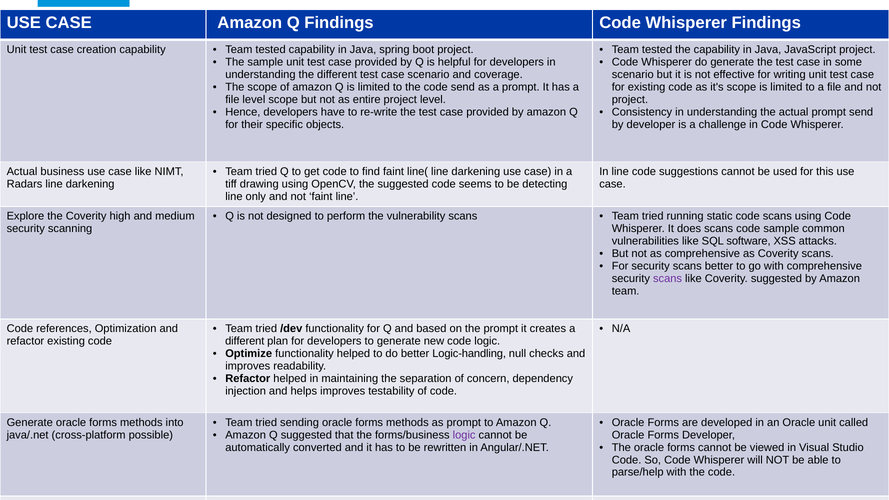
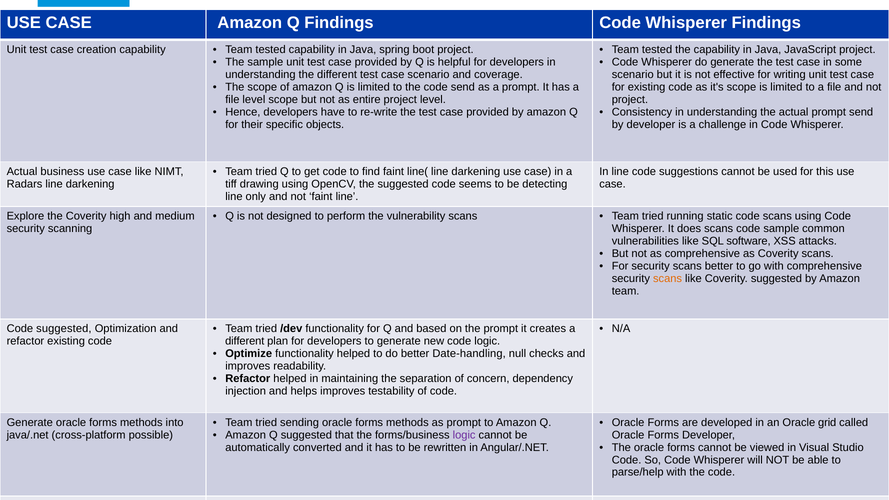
scans at (668, 279) colour: purple -> orange
Code references: references -> suggested
Logic-handling: Logic-handling -> Date-handling
Oracle unit: unit -> grid
